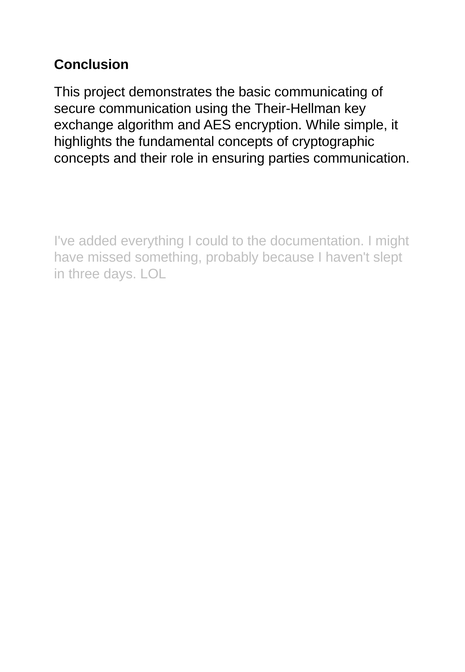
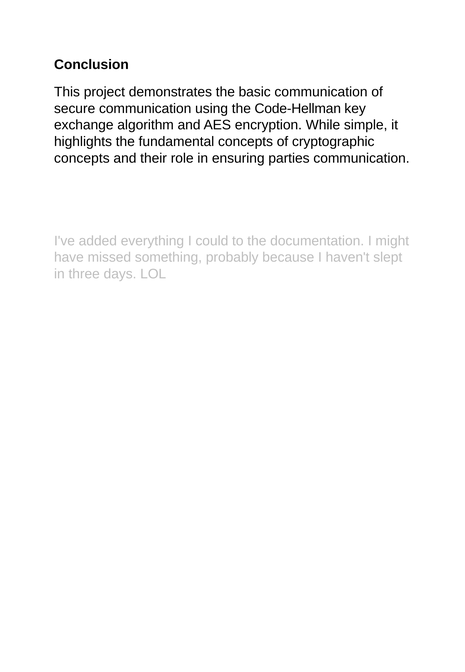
basic communicating: communicating -> communication
Their-Hellman: Their-Hellman -> Code-Hellman
